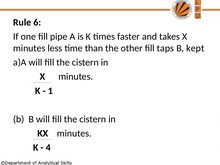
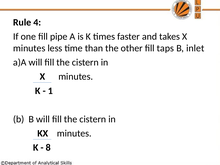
6: 6 -> 4
kept: kept -> inlet
4: 4 -> 8
